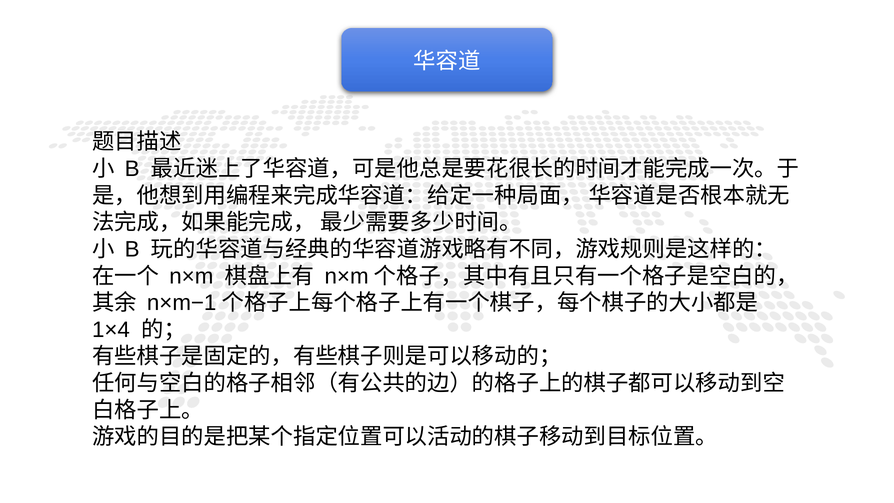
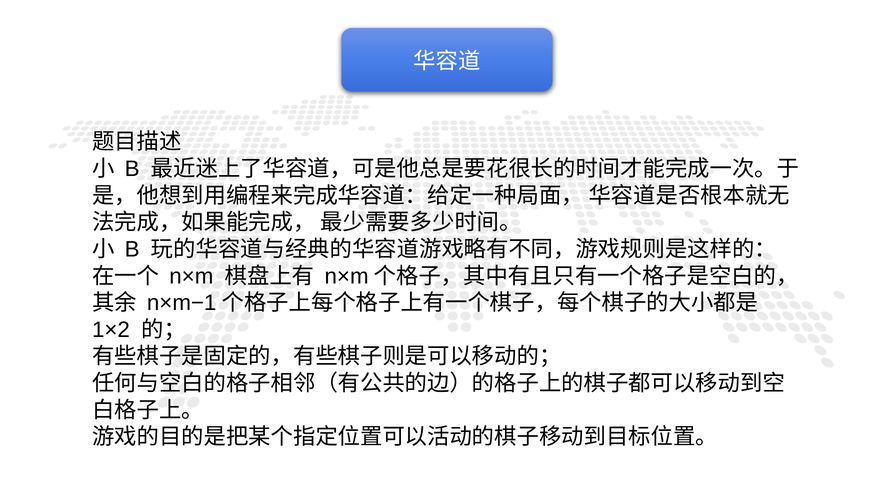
1×4: 1×4 -> 1×2
